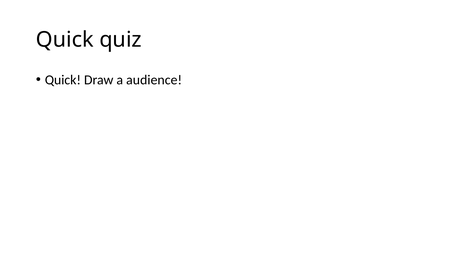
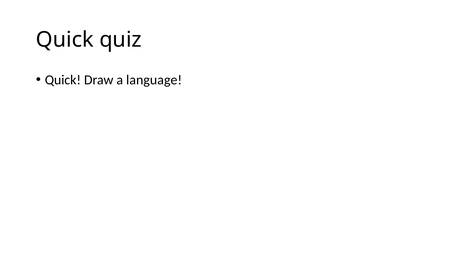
audience: audience -> language
